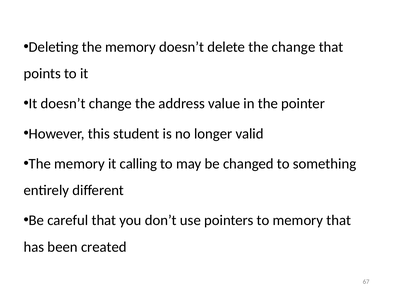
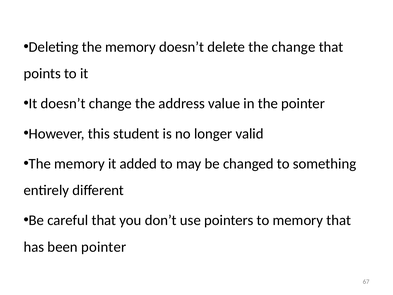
calling: calling -> added
been created: created -> pointer
